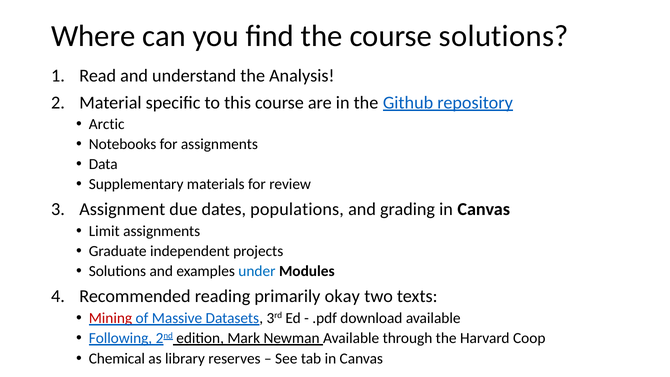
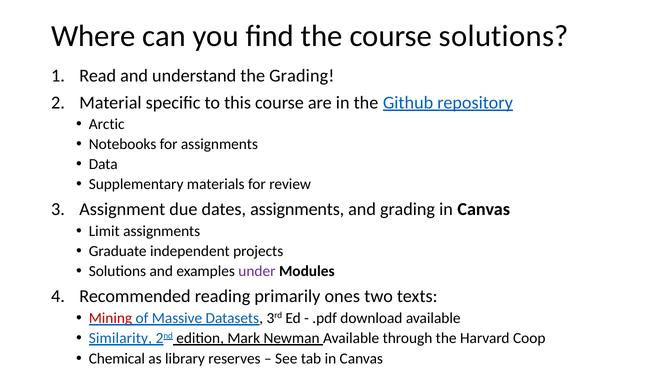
the Analysis: Analysis -> Grading
dates populations: populations -> assignments
under colour: blue -> purple
okay: okay -> ones
Following: Following -> Similarity
